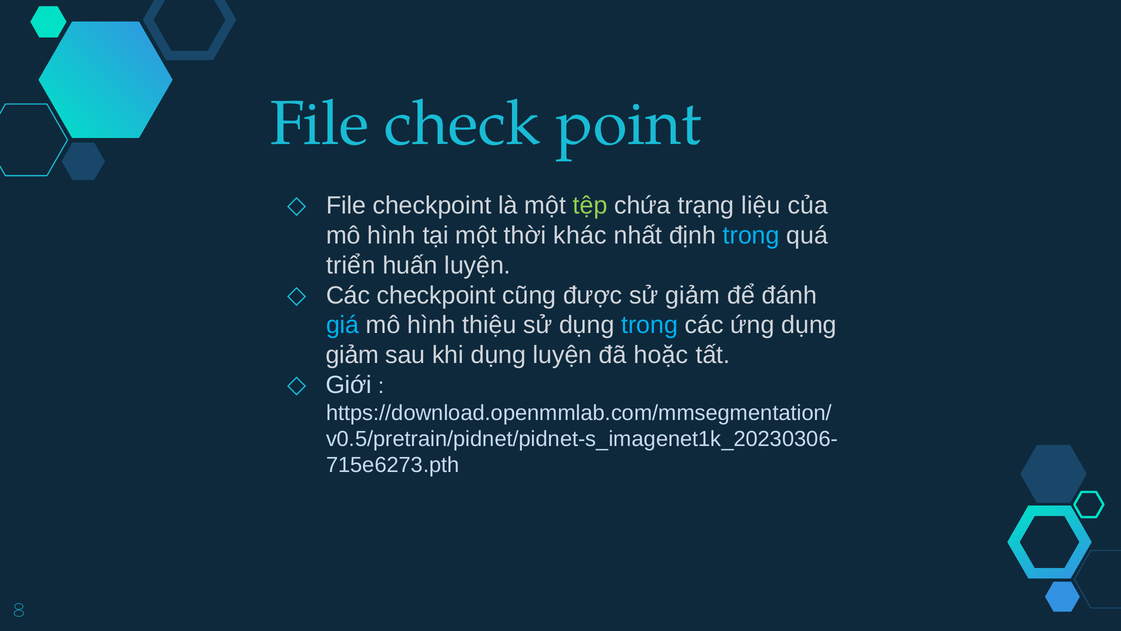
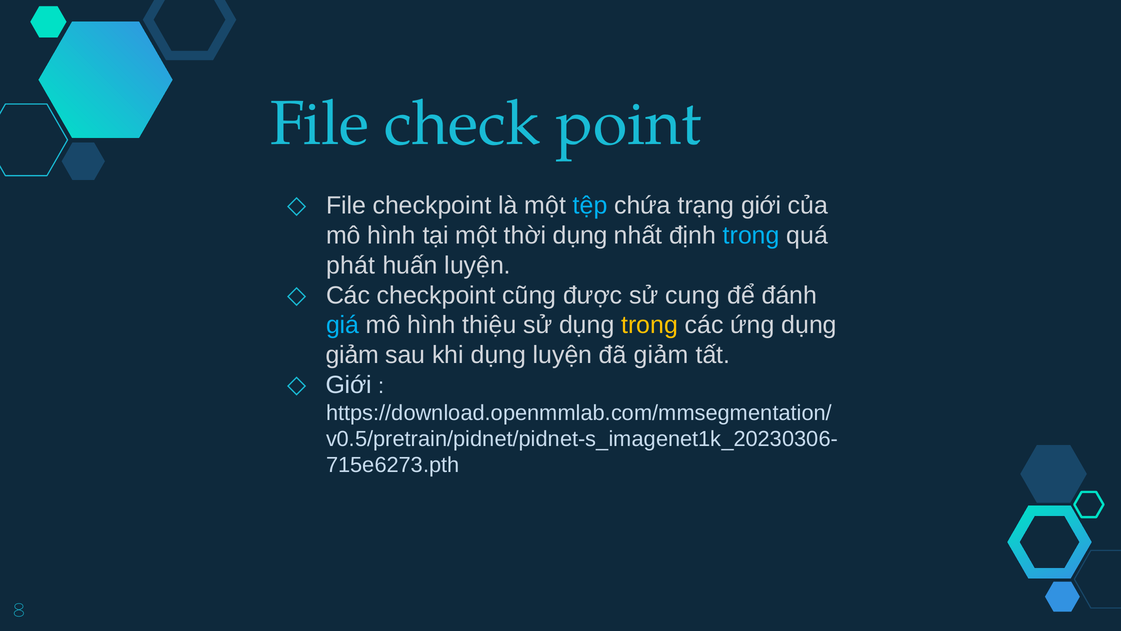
tệp colour: light green -> light blue
trạng liệu: liệu -> giới
thời khác: khác -> dụng
triển: triển -> phát
sử giảm: giảm -> cung
trong at (650, 325) colour: light blue -> yellow
đã hoặc: hoặc -> giảm
